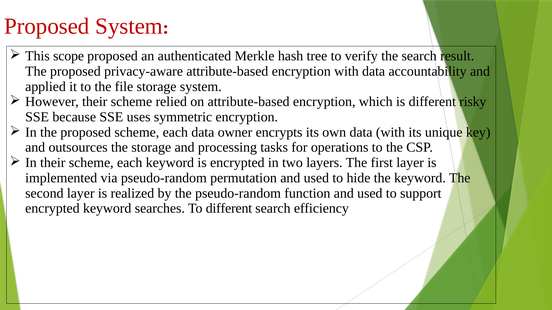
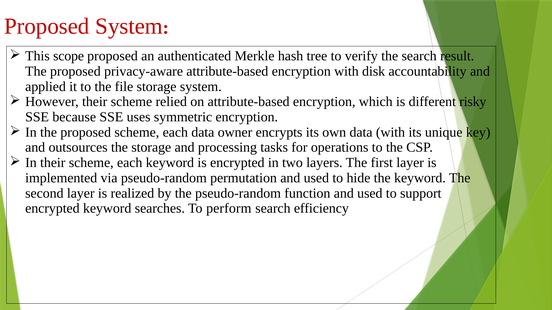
with data: data -> disk
To different: different -> perform
